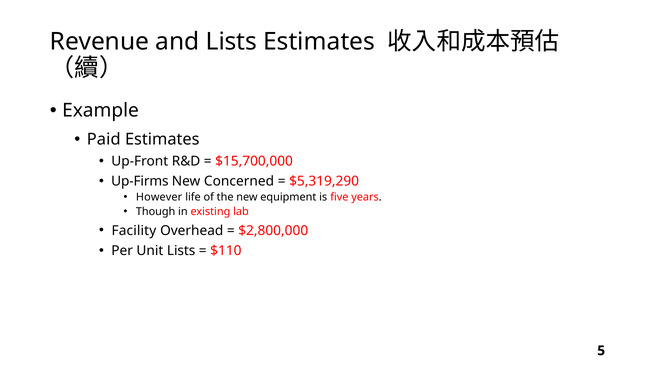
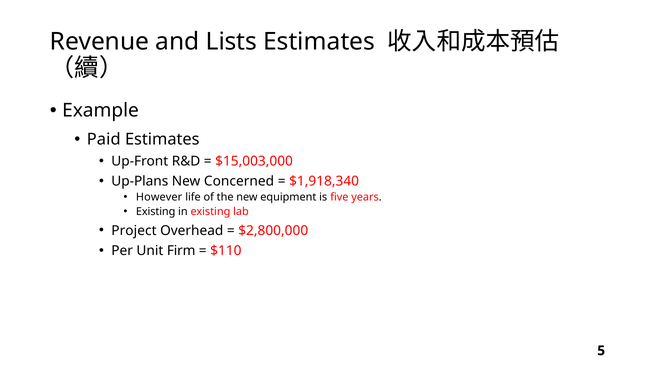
$15,700,000: $15,700,000 -> $15,003,000
Up-Firms: Up-Firms -> Up-Plans
$5,319,290: $5,319,290 -> $1,918,340
Though at (156, 212): Though -> Existing
Facility: Facility -> Project
Unit Lists: Lists -> Firm
